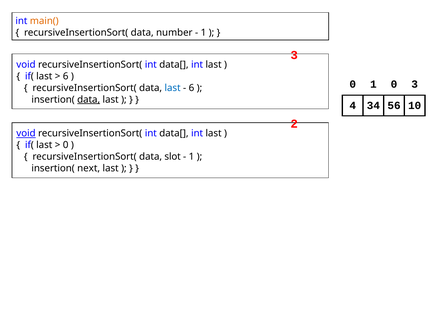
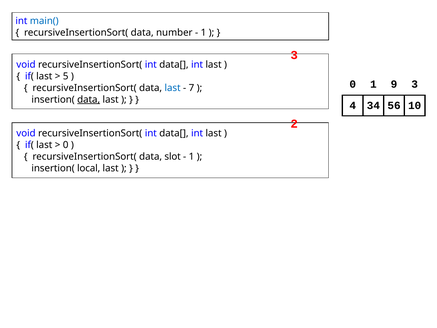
main( colour: orange -> blue
6 at (66, 76): 6 -> 5
1 0: 0 -> 9
6 at (192, 88): 6 -> 7
void at (26, 133) underline: present -> none
next: next -> local
